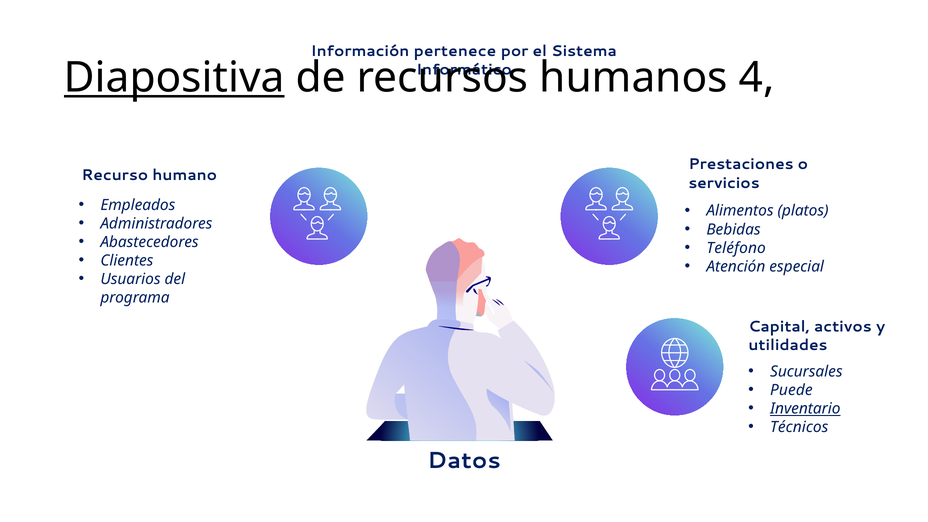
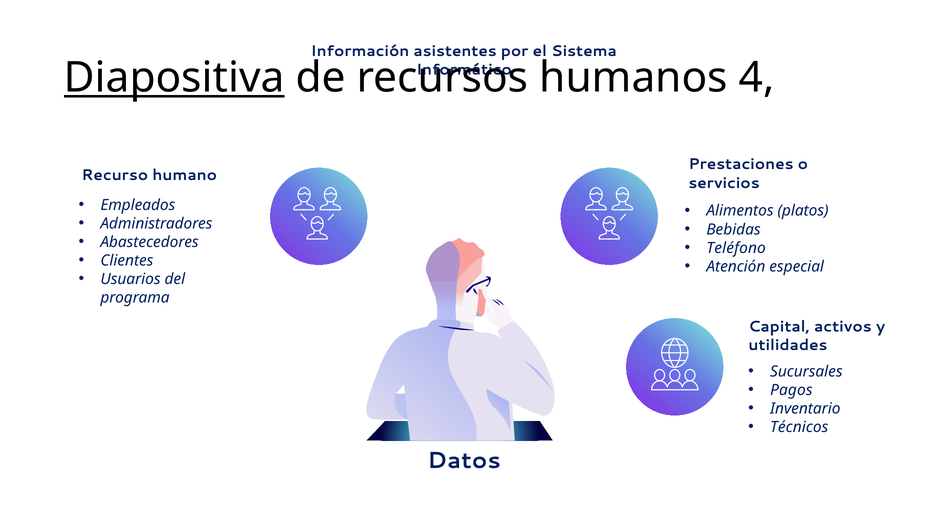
pertenece: pertenece -> asistentes
Puede: Puede -> Pagos
Inventario underline: present -> none
